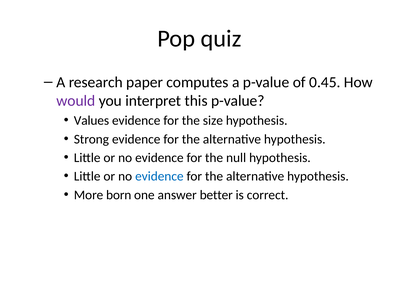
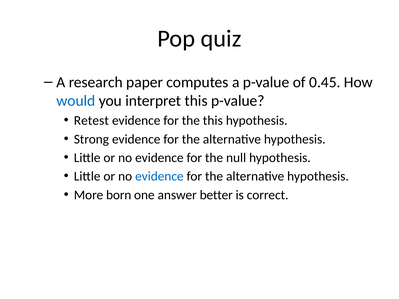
would colour: purple -> blue
Values: Values -> Retest
the size: size -> this
